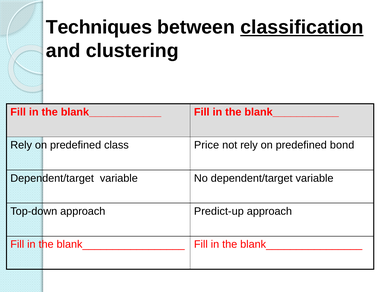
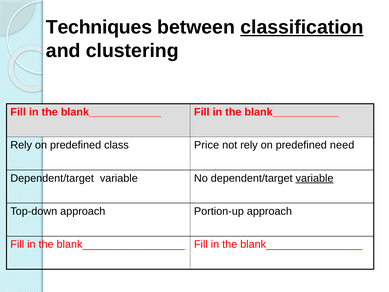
bond: bond -> need
variable at (315, 178) underline: none -> present
Predict-up: Predict-up -> Portion-up
